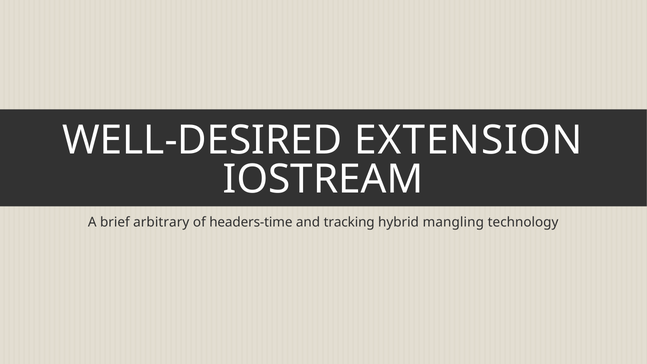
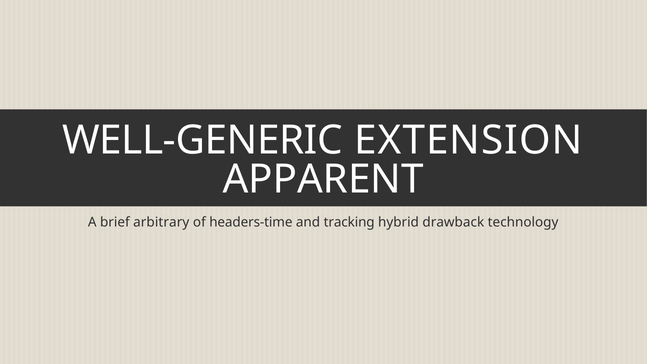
WELL-DESIRED: WELL-DESIRED -> WELL-GENERIC
IOSTREAM: IOSTREAM -> APPARENT
mangling: mangling -> drawback
